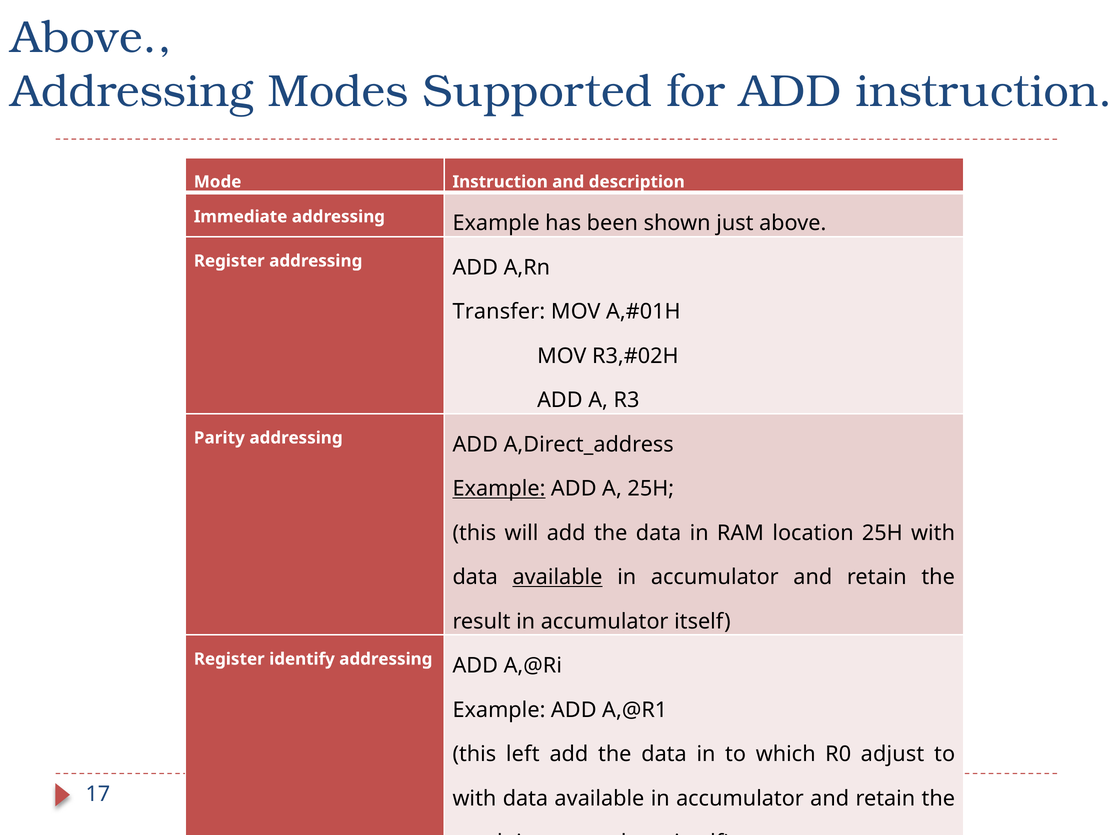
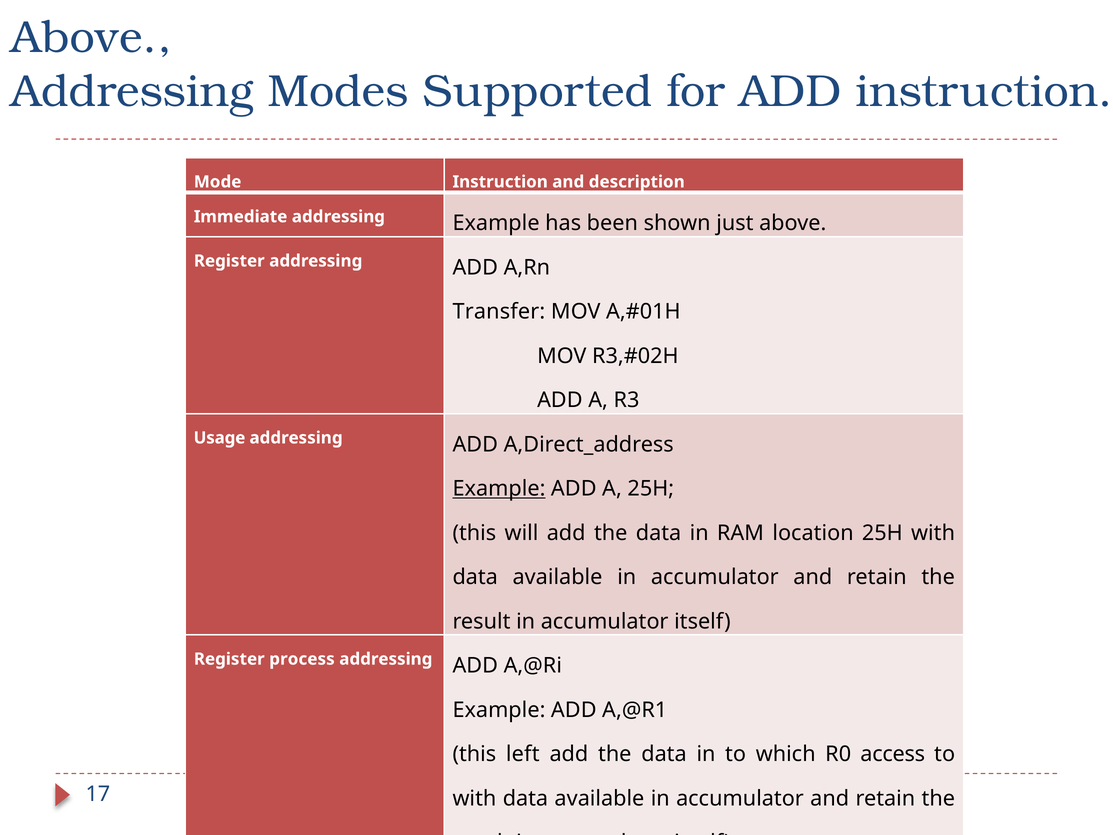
Parity: Parity -> Usage
available at (557, 577) underline: present -> none
identify: identify -> process
adjust: adjust -> access
